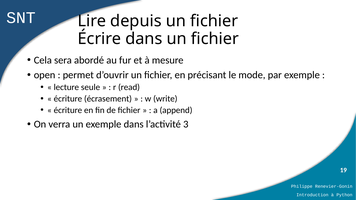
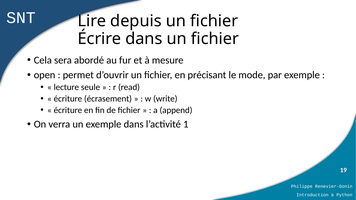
3: 3 -> 1
